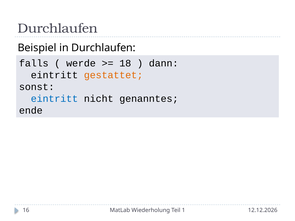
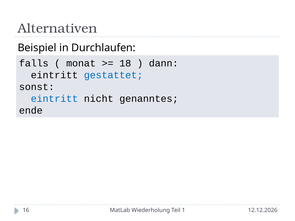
Durchlaufen at (58, 28): Durchlaufen -> Alternativen
werde: werde -> monat
gestattet colour: orange -> blue
